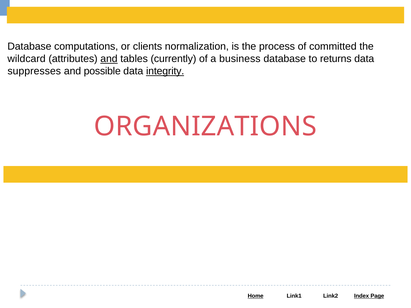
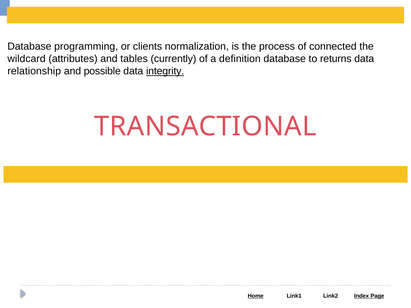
computations: computations -> programming
committed: committed -> connected
and at (109, 59) underline: present -> none
business: business -> definition
suppresses: suppresses -> relationship
ORGANIZATIONS: ORGANIZATIONS -> TRANSACTIONAL
